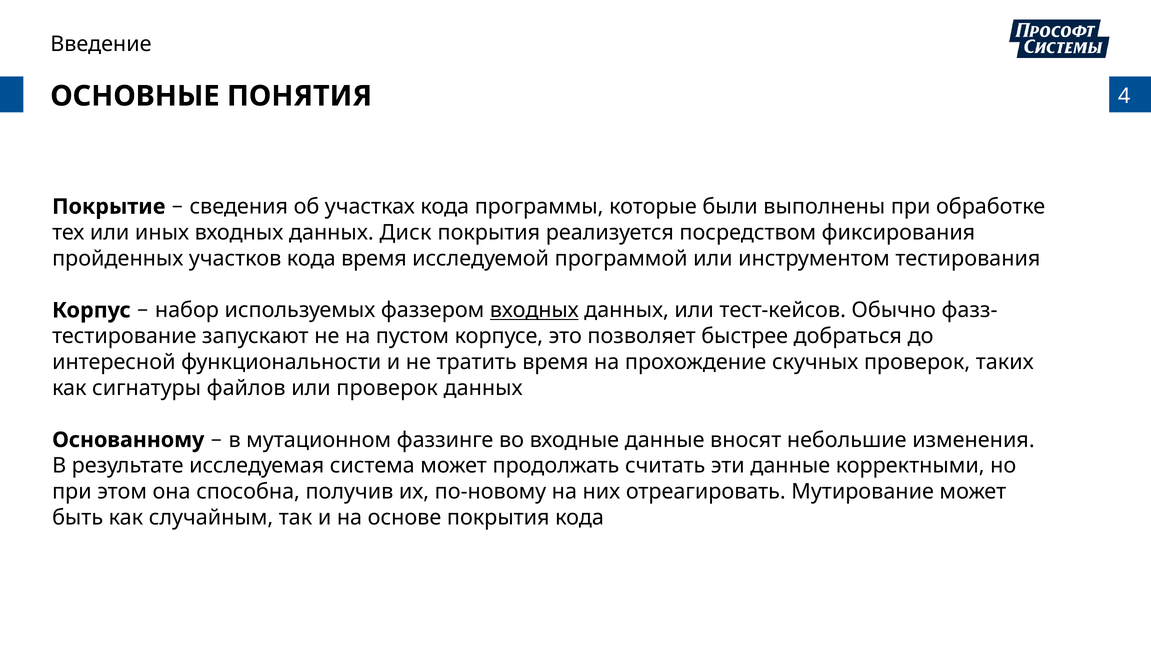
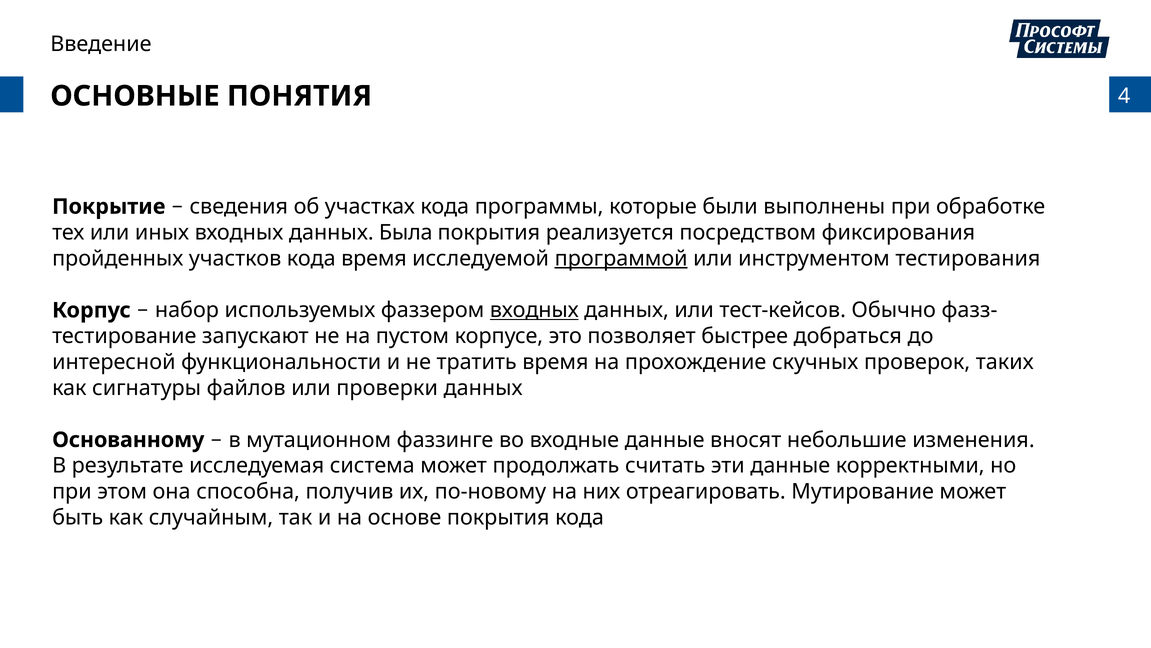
Диск: Диск -> Была
программой underline: none -> present
или проверок: проверок -> проверки
